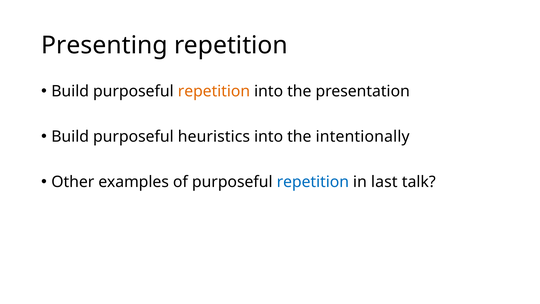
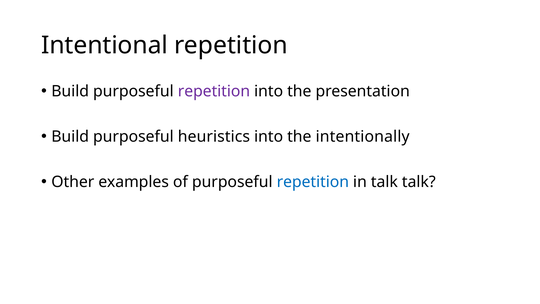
Presenting: Presenting -> Intentional
repetition at (214, 91) colour: orange -> purple
in last: last -> talk
